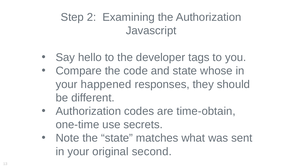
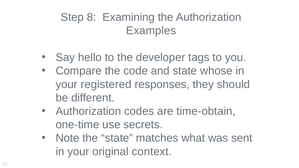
2: 2 -> 8
Javascript: Javascript -> Examples
happened: happened -> registered
second: second -> context
